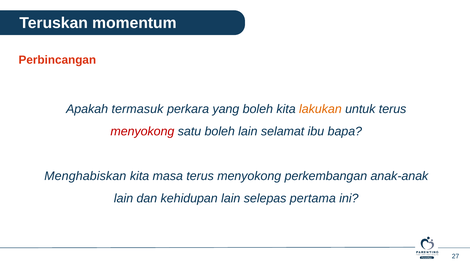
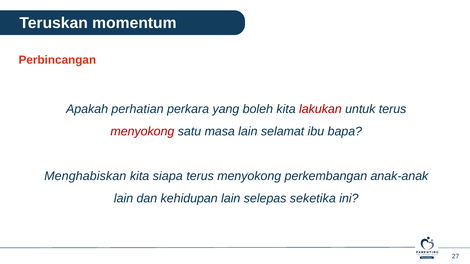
termasuk: termasuk -> perhatian
lakukan colour: orange -> red
satu boleh: boleh -> masa
masa: masa -> siapa
pertama: pertama -> seketika
